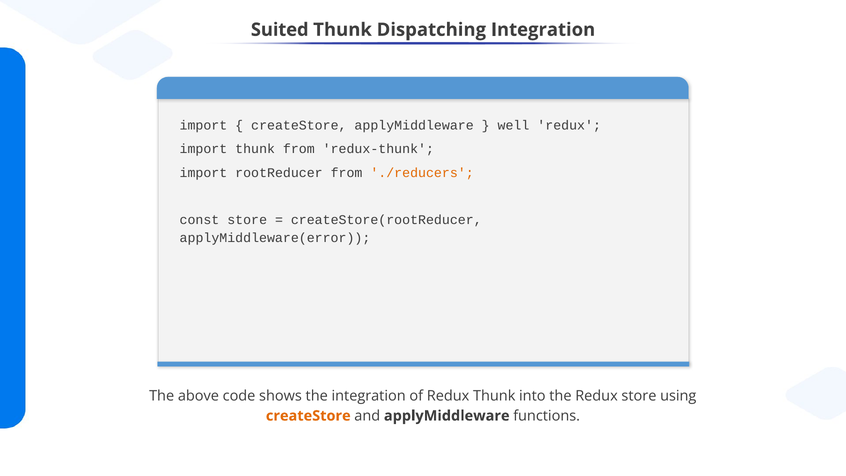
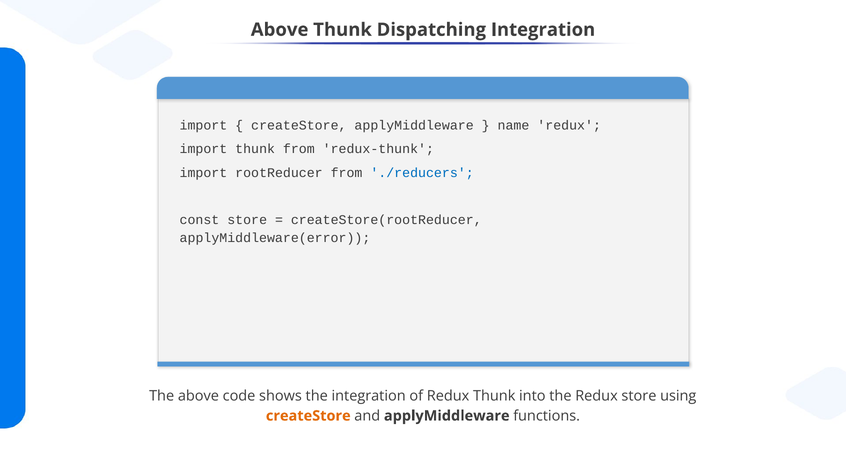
Suited at (280, 30): Suited -> Above
well: well -> name
./reducers colour: orange -> blue
